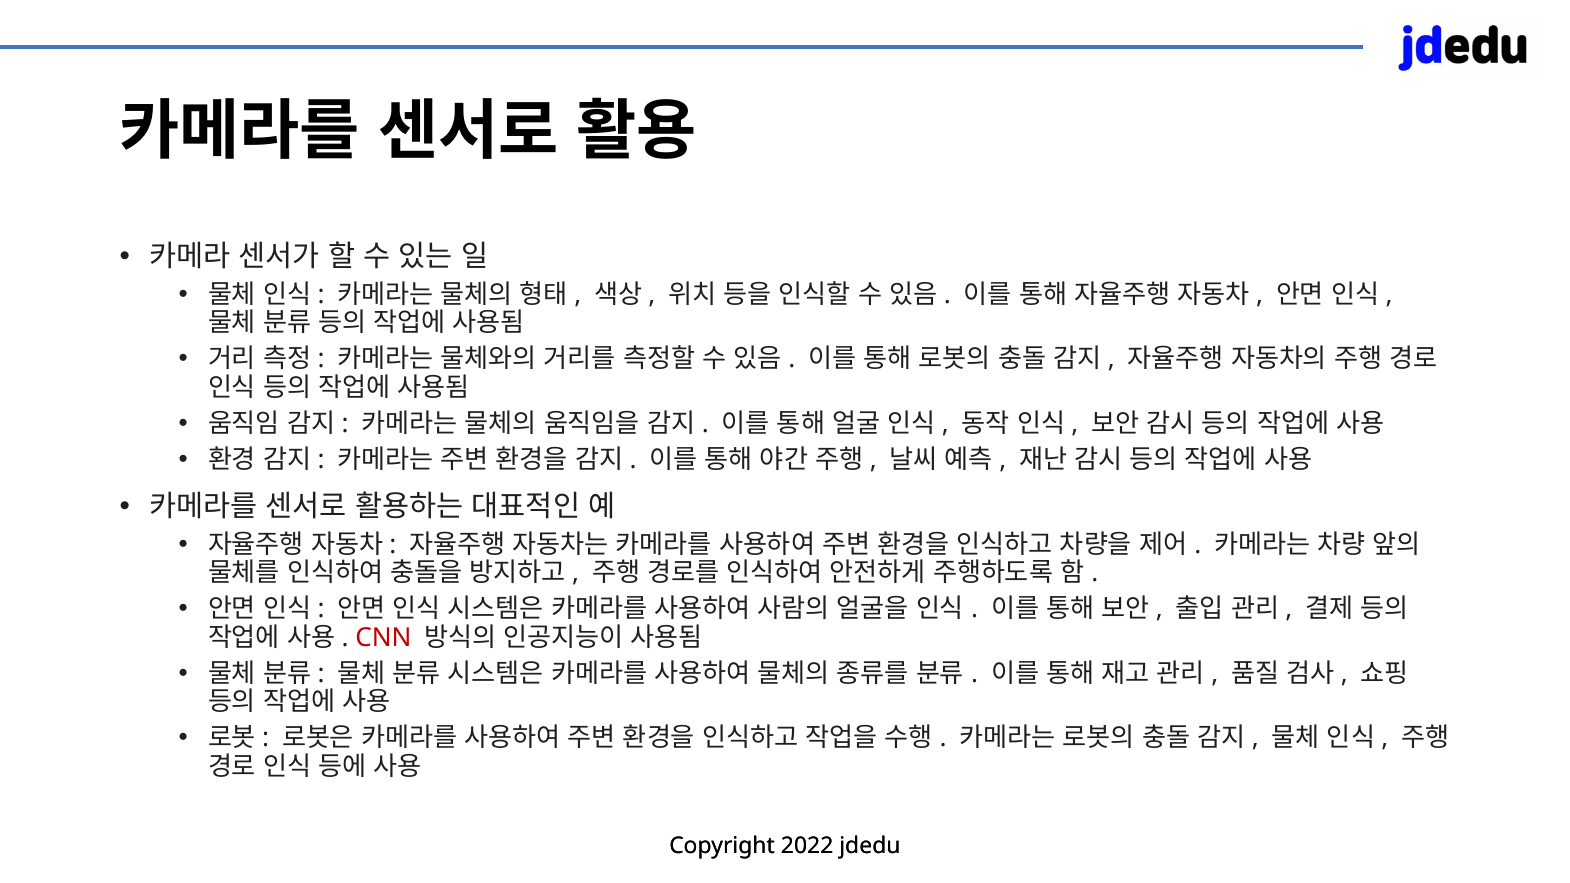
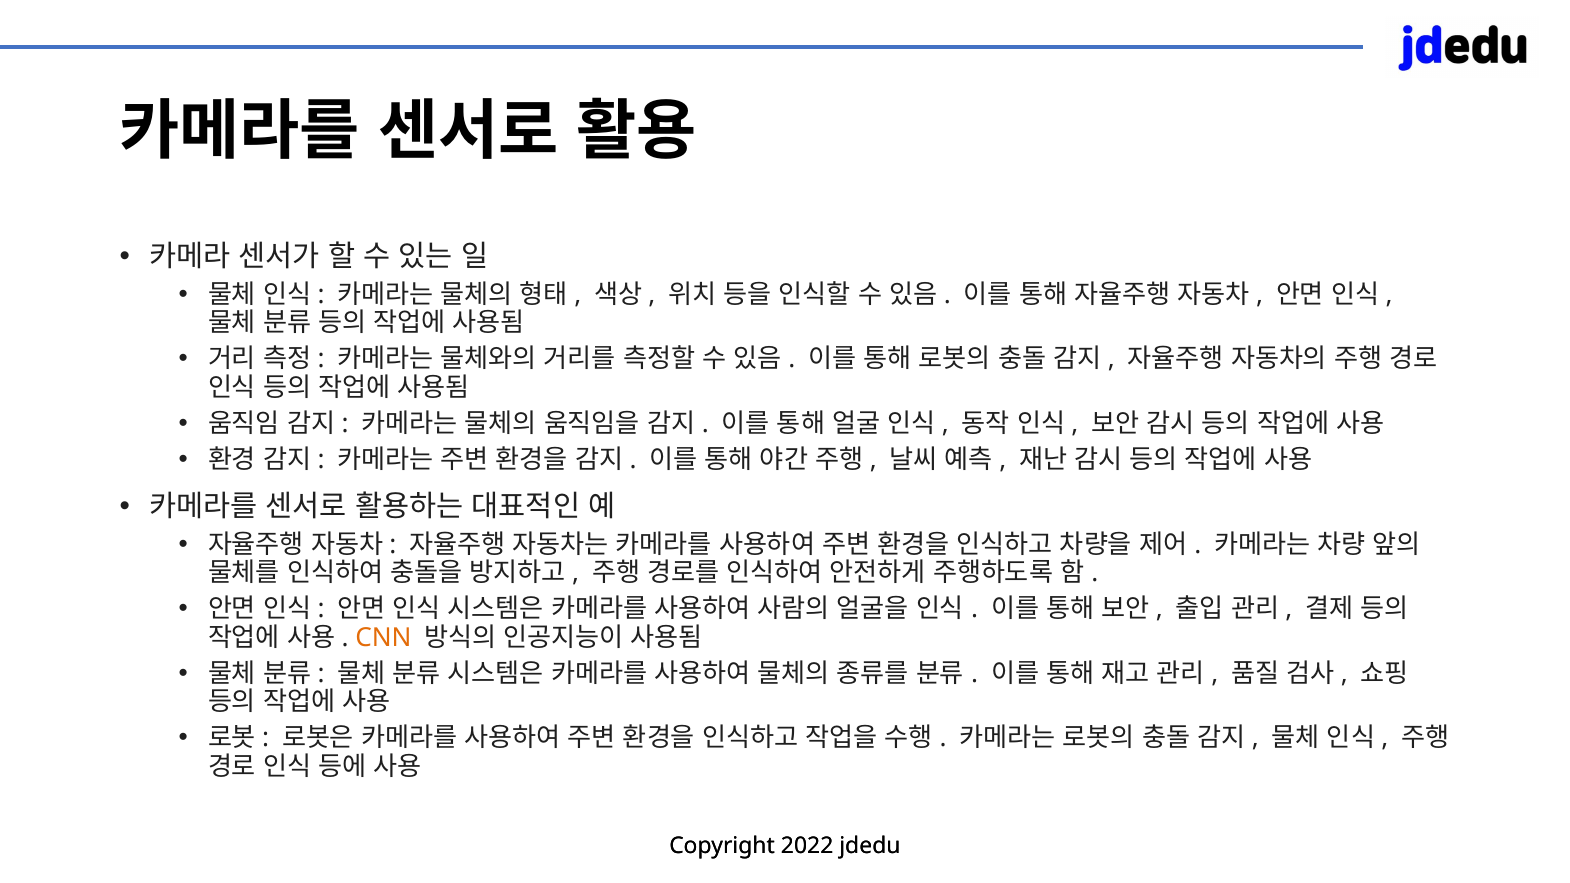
CNN colour: red -> orange
